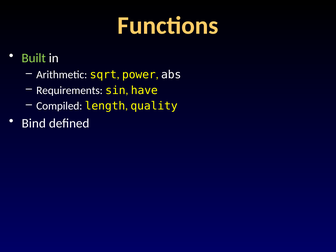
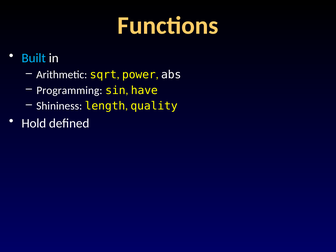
Built colour: light green -> light blue
Requirements: Requirements -> Programming
Compiled: Compiled -> Shininess
Bind: Bind -> Hold
